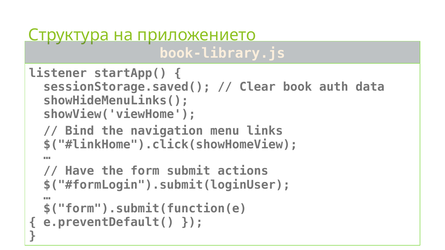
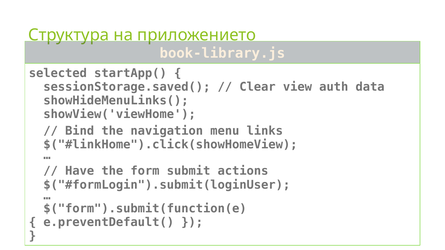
listener: listener -> selected
book: book -> view
